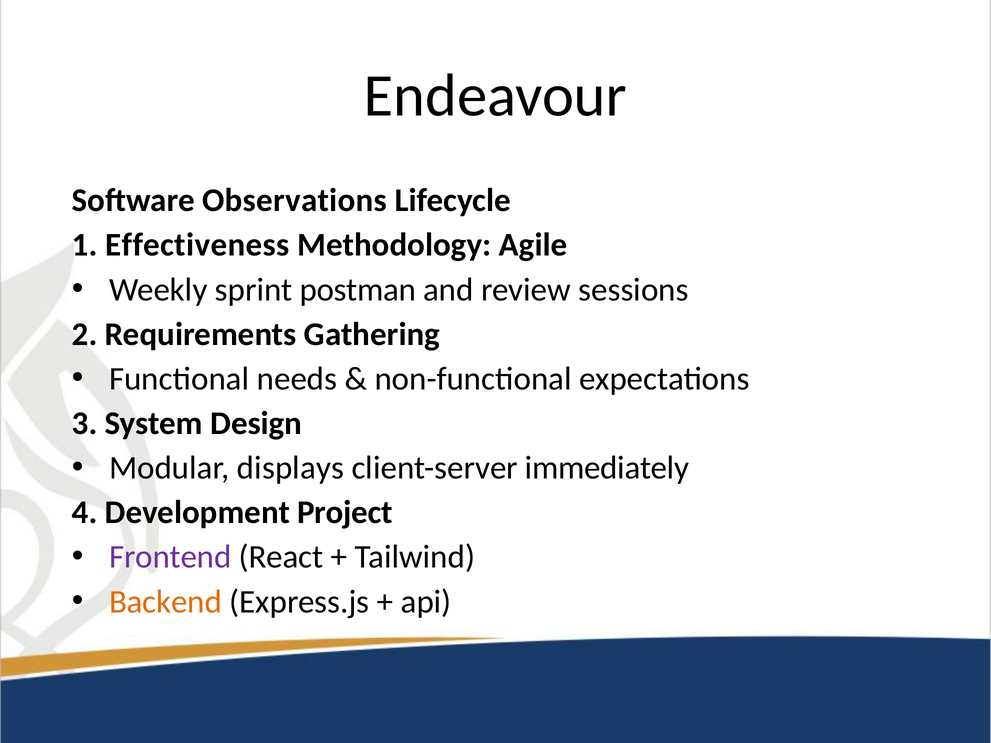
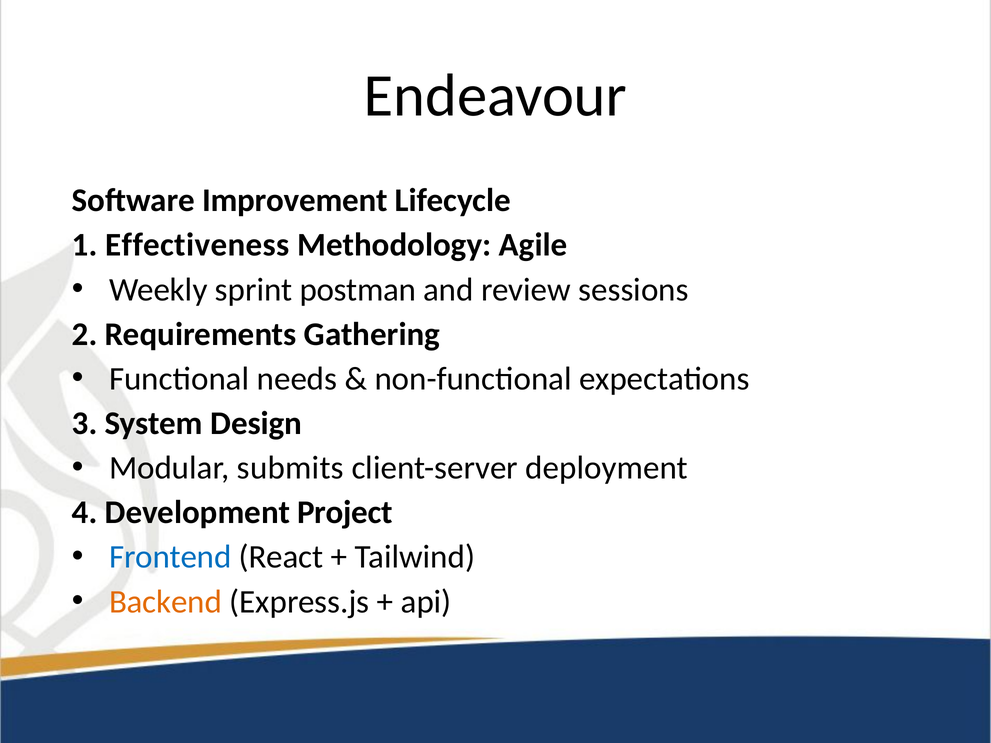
Observations: Observations -> Improvement
displays: displays -> submits
immediately: immediately -> deployment
Frontend colour: purple -> blue
